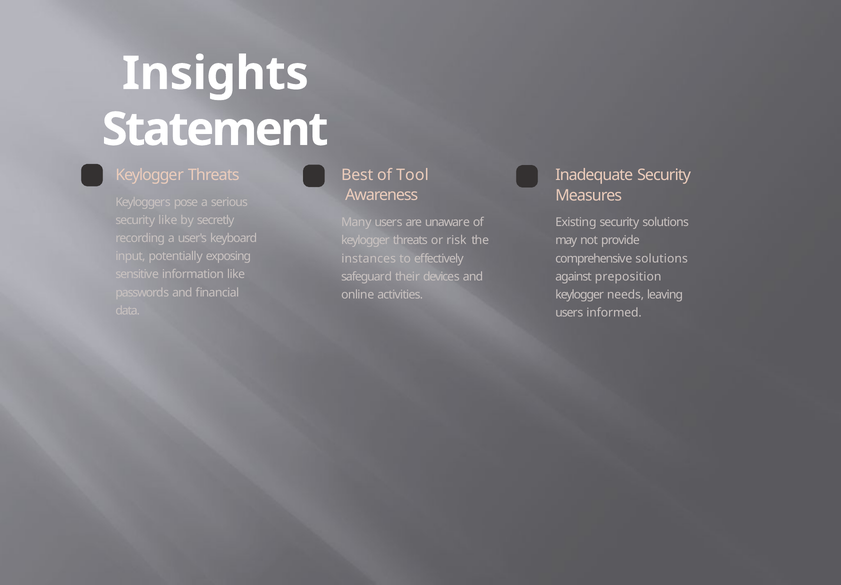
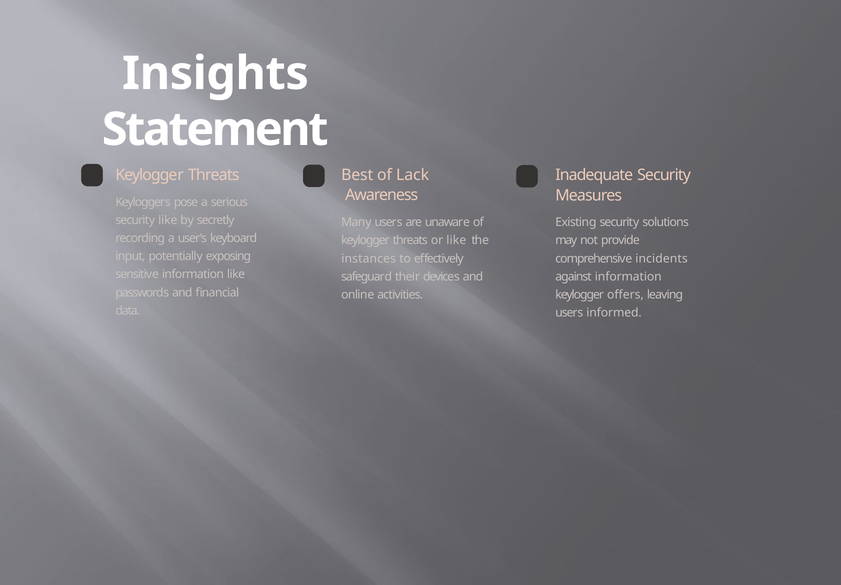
Tool: Tool -> Lack
or risk: risk -> like
comprehensive solutions: solutions -> incidents
against preposition: preposition -> information
needs: needs -> offers
